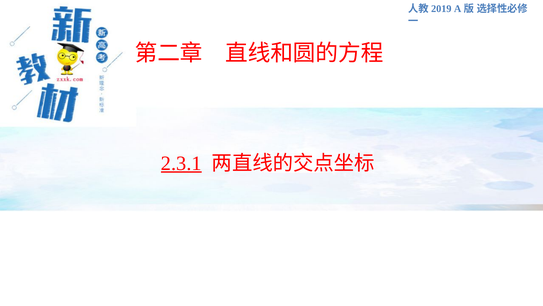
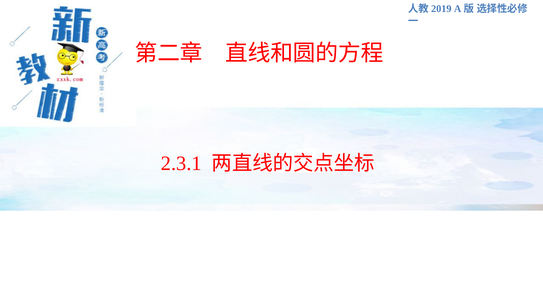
2.3.1 underline: present -> none
